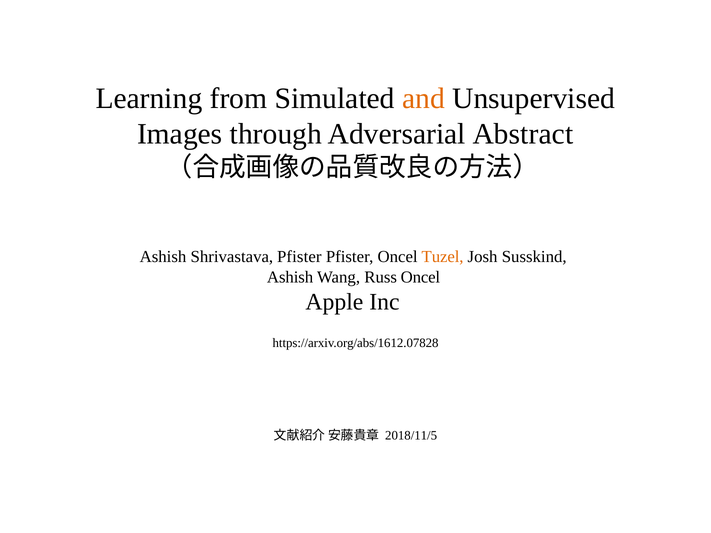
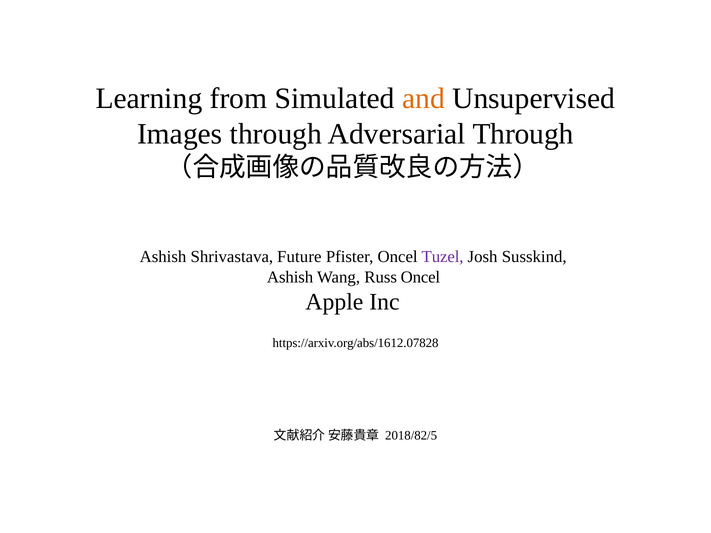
Adversarial Abstract: Abstract -> Through
Shrivastava Pfister: Pfister -> Future
Tuzel colour: orange -> purple
2018/11/5: 2018/11/5 -> 2018/82/5
